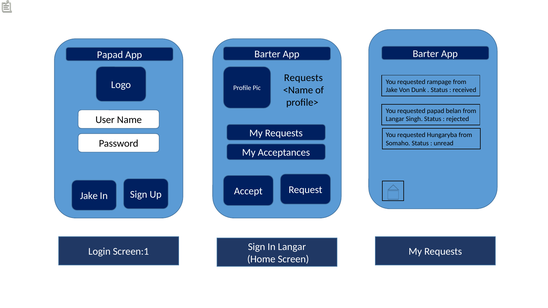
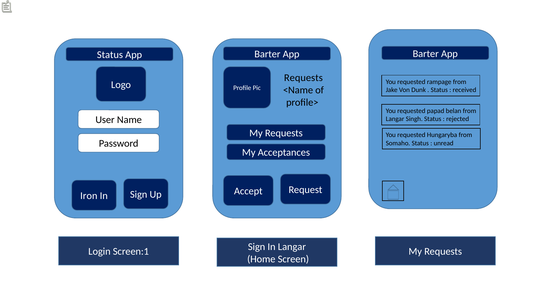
Papad at (110, 55): Papad -> Status
Jake at (89, 196): Jake -> Iron
